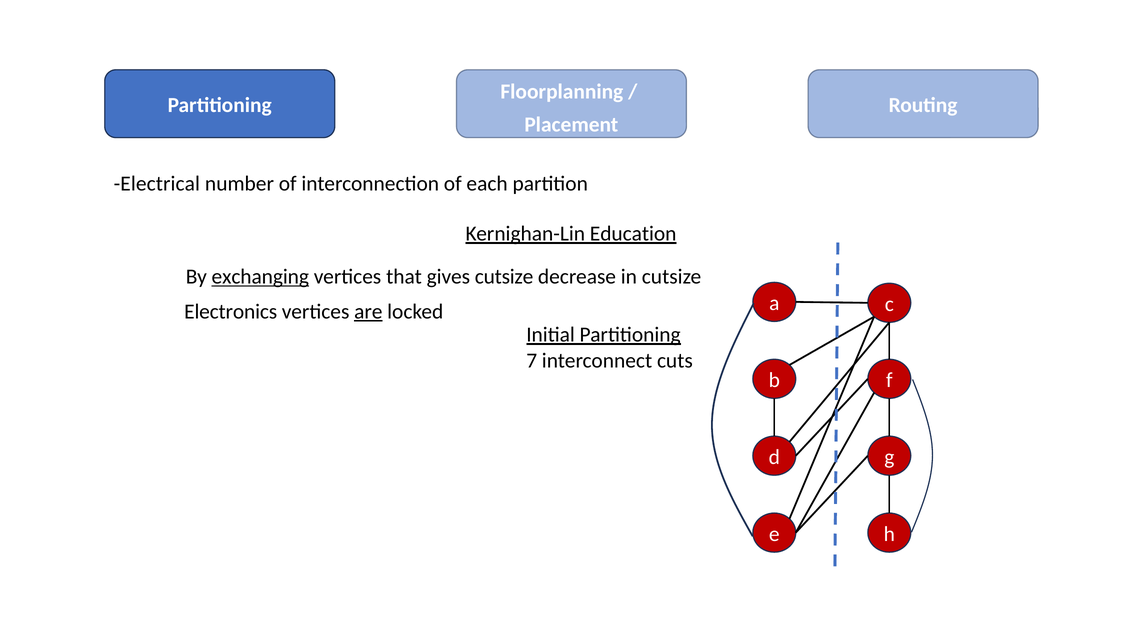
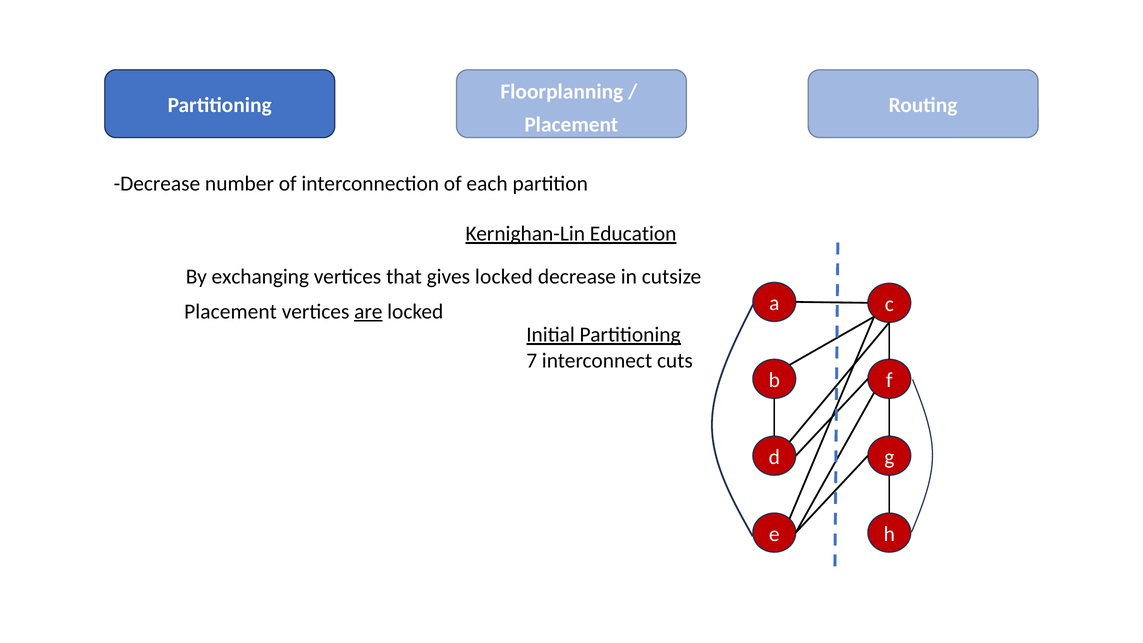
Electrical at (157, 184): Electrical -> Decrease
exchanging underline: present -> none
gives cutsize: cutsize -> locked
Electronics at (231, 311): Electronics -> Placement
